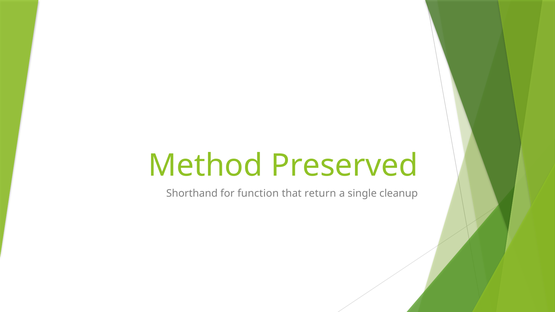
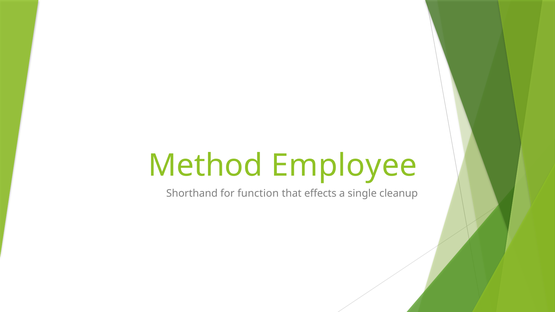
Preserved: Preserved -> Employee
return: return -> effects
